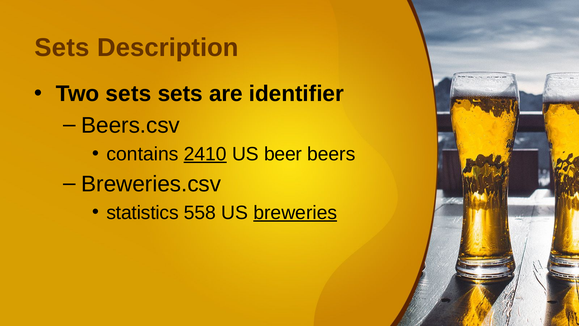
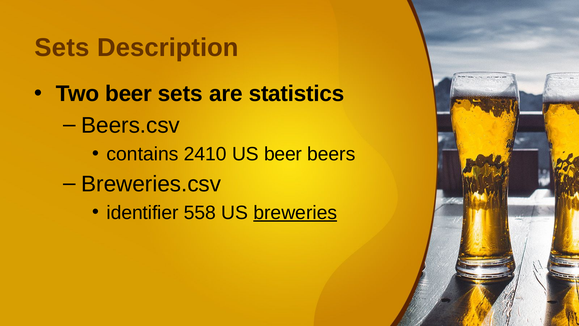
Two sets: sets -> beer
identifier: identifier -> statistics
2410 underline: present -> none
statistics: statistics -> identifier
